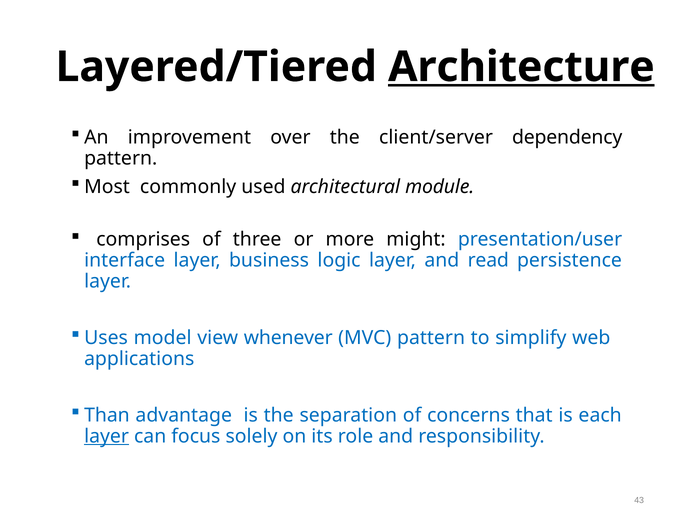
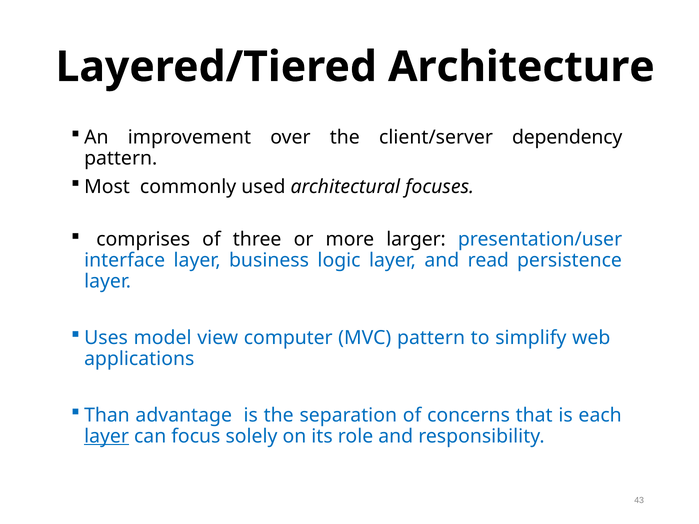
Architecture underline: present -> none
module: module -> focuses
might: might -> larger
whenever: whenever -> computer
